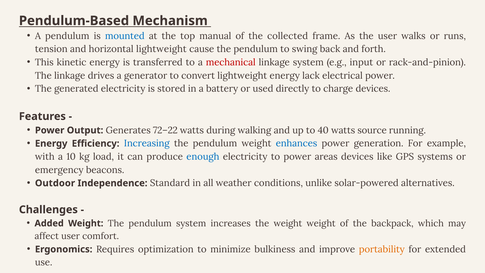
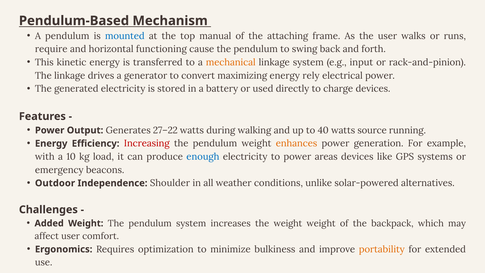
collected: collected -> attaching
tension: tension -> require
horizontal lightweight: lightweight -> functioning
mechanical colour: red -> orange
convert lightweight: lightweight -> maximizing
lack: lack -> rely
72–22: 72–22 -> 27–22
Increasing colour: blue -> red
enhances colour: blue -> orange
Standard: Standard -> Shoulder
